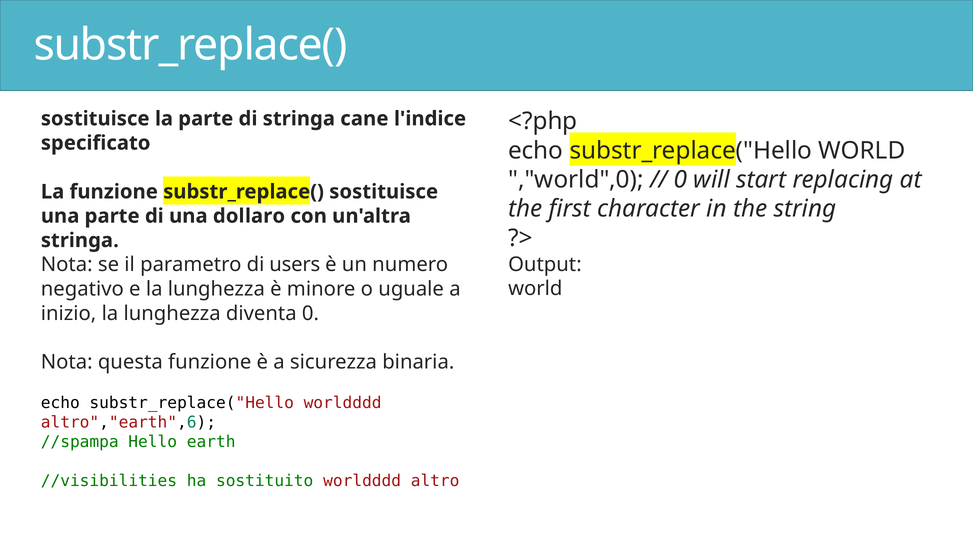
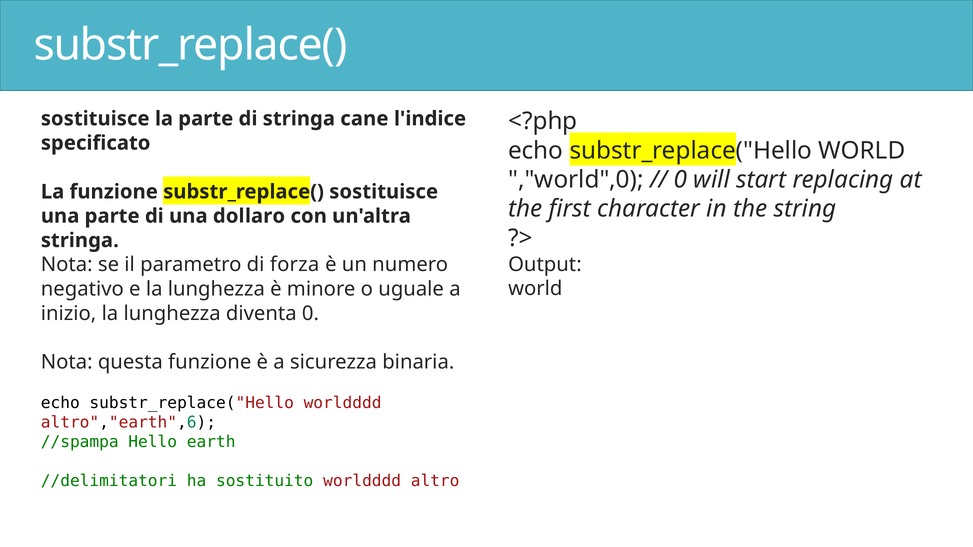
users: users -> forza
//visibilities: //visibilities -> //delimitatori
